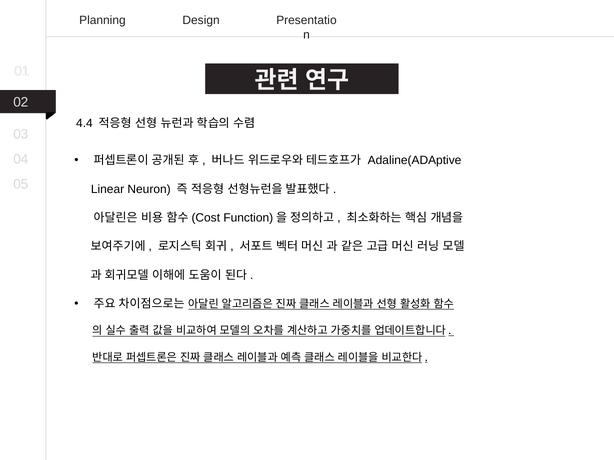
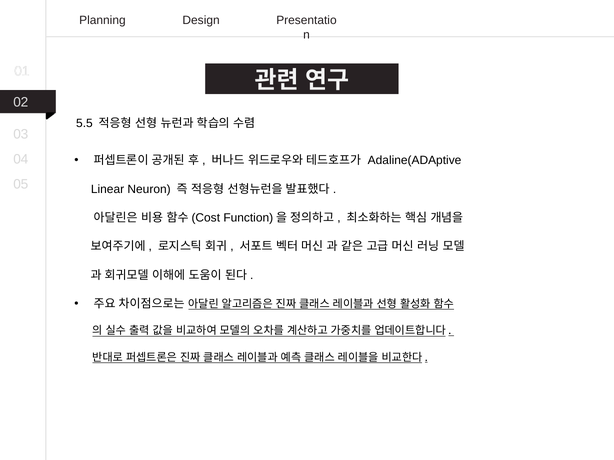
4.4: 4.4 -> 5.5
